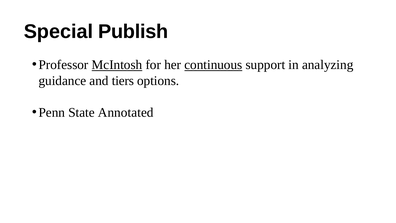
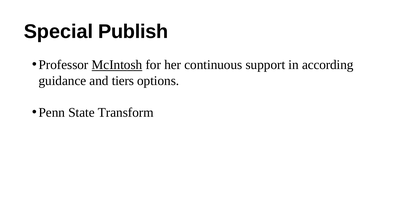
continuous underline: present -> none
analyzing: analyzing -> according
Annotated: Annotated -> Transform
